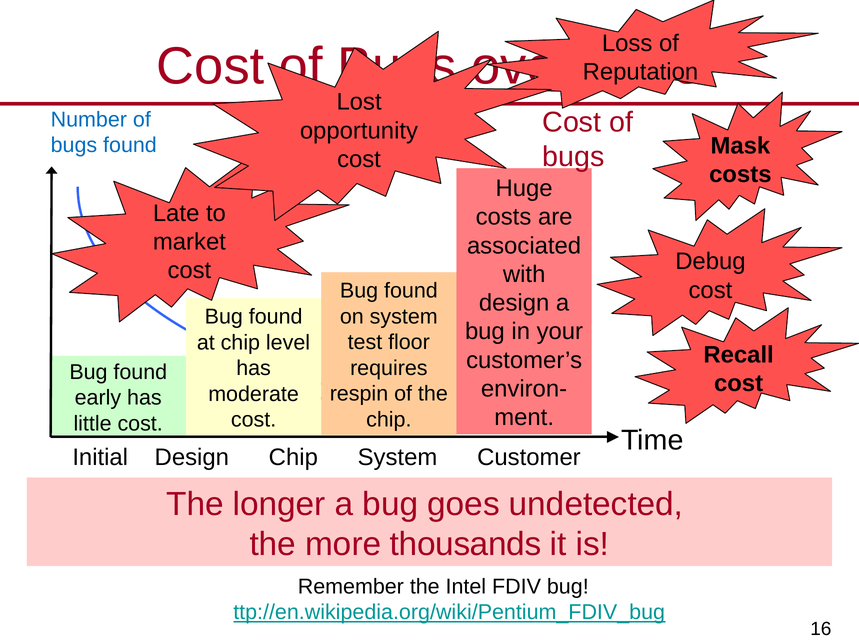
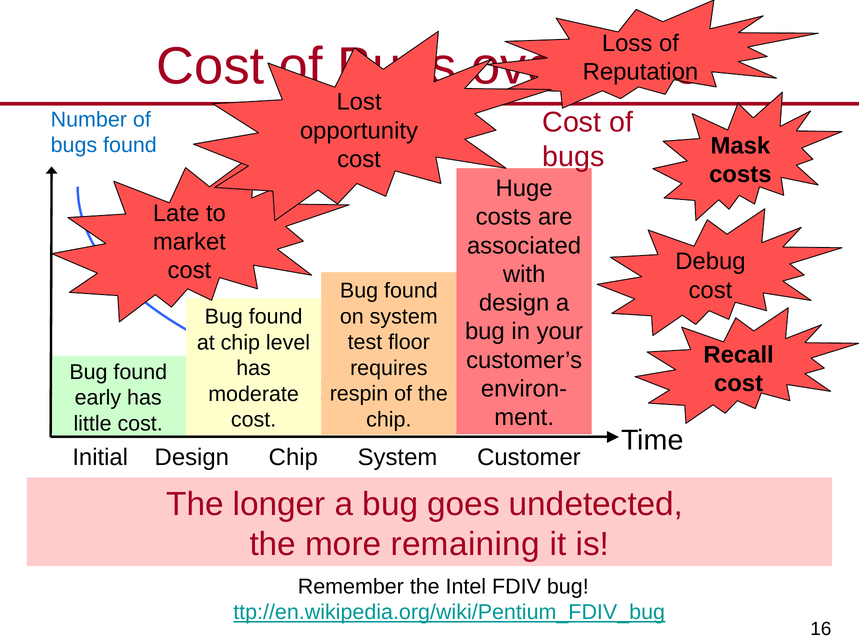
thousands: thousands -> remaining
